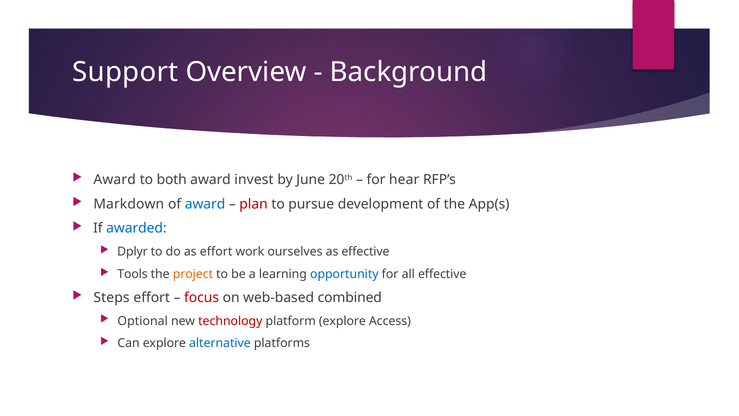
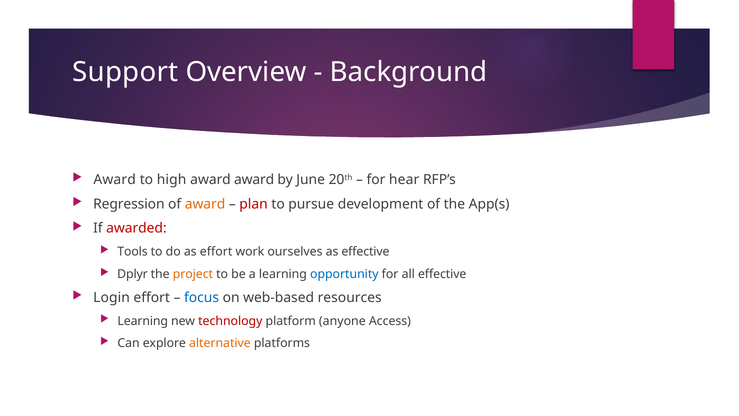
both: both -> high
award invest: invest -> award
Markdown: Markdown -> Regression
award at (205, 204) colour: blue -> orange
awarded colour: blue -> red
Dplyr: Dplyr -> Tools
Tools: Tools -> Dplyr
Steps: Steps -> Login
focus colour: red -> blue
combined: combined -> resources
Optional at (143, 321): Optional -> Learning
platform explore: explore -> anyone
alternative colour: blue -> orange
